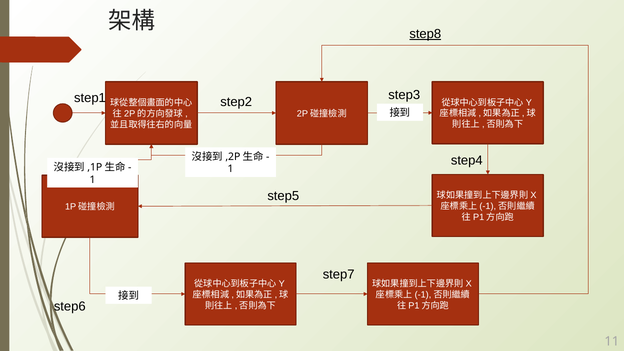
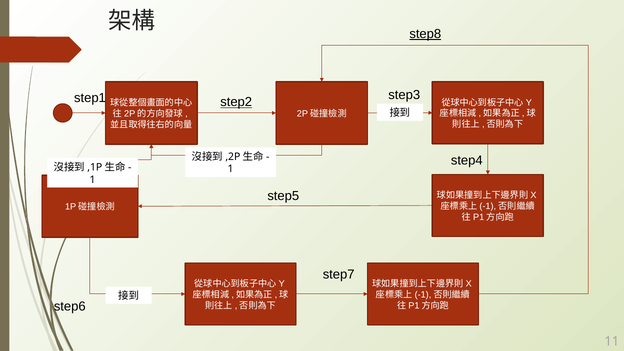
step2 underline: none -> present
